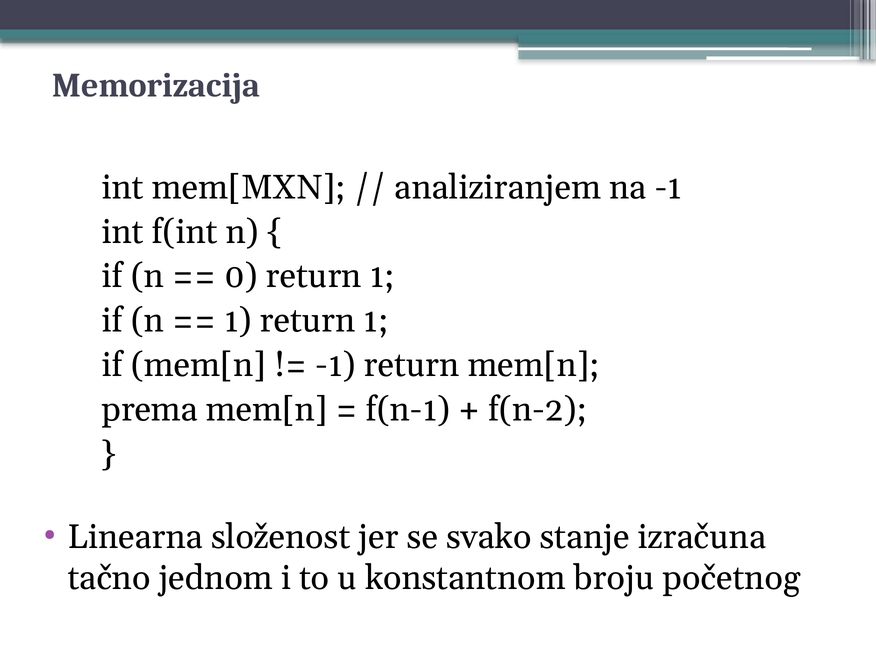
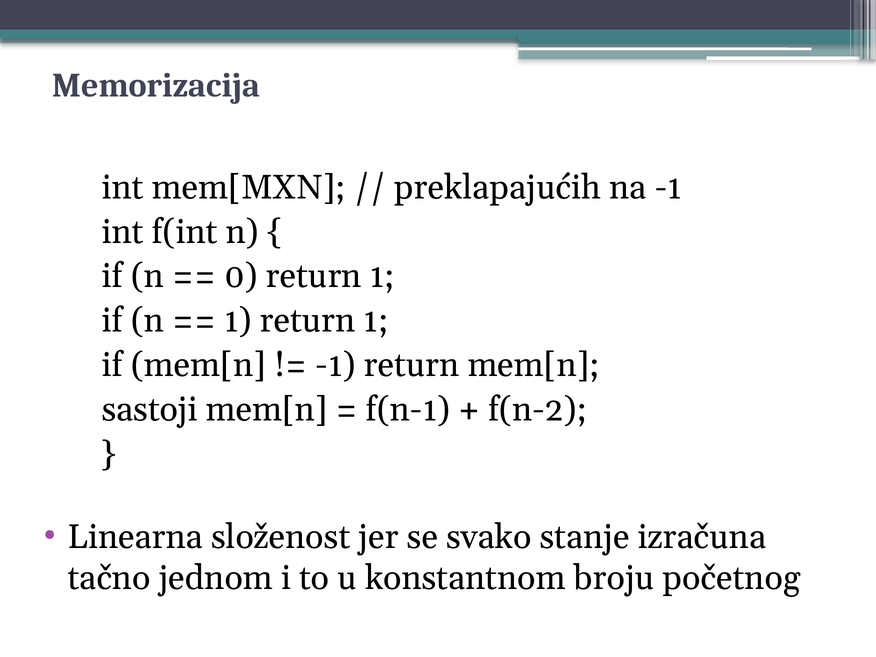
analiziranjem: analiziranjem -> preklapajućih
prema: prema -> sastoji
